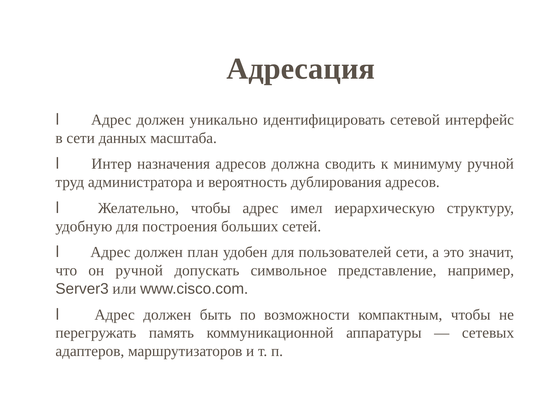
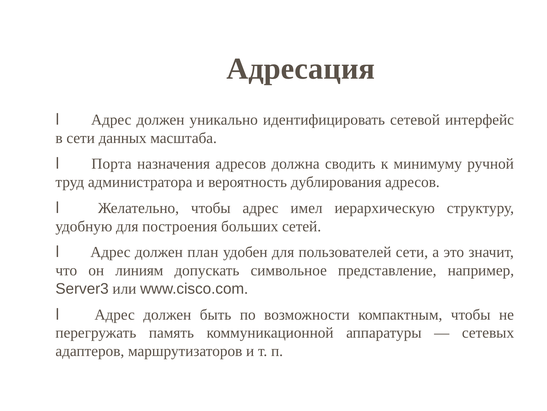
Интер: Интер -> Порта
он ручной: ручной -> линиям
